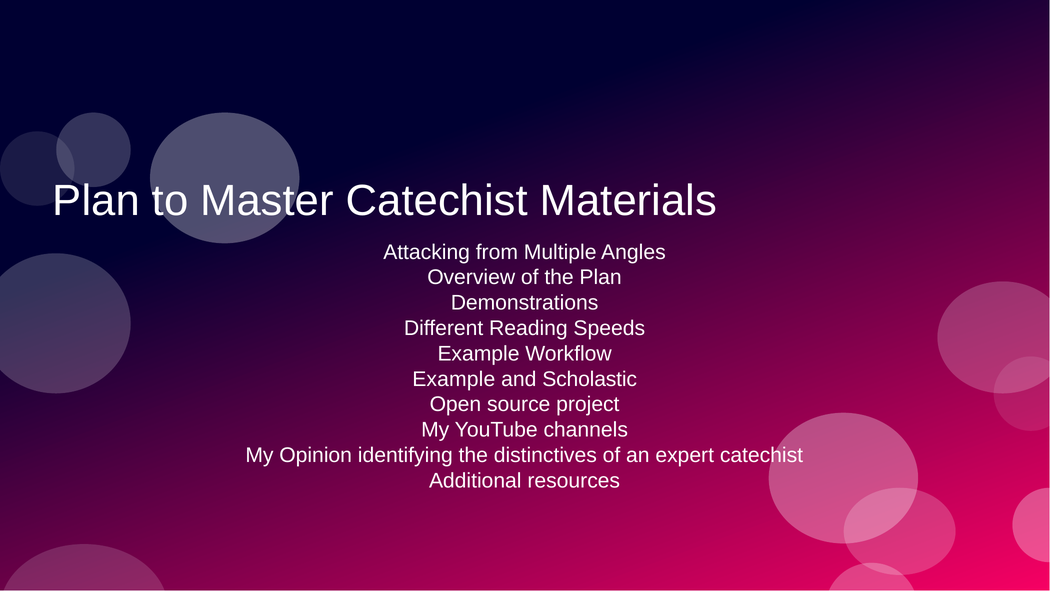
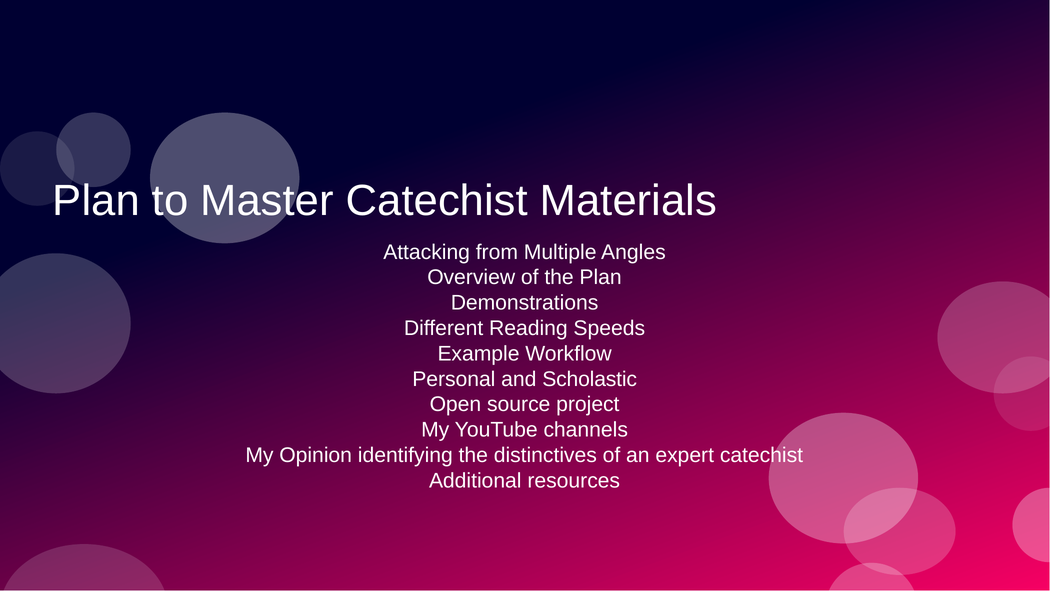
Example at (454, 379): Example -> Personal
